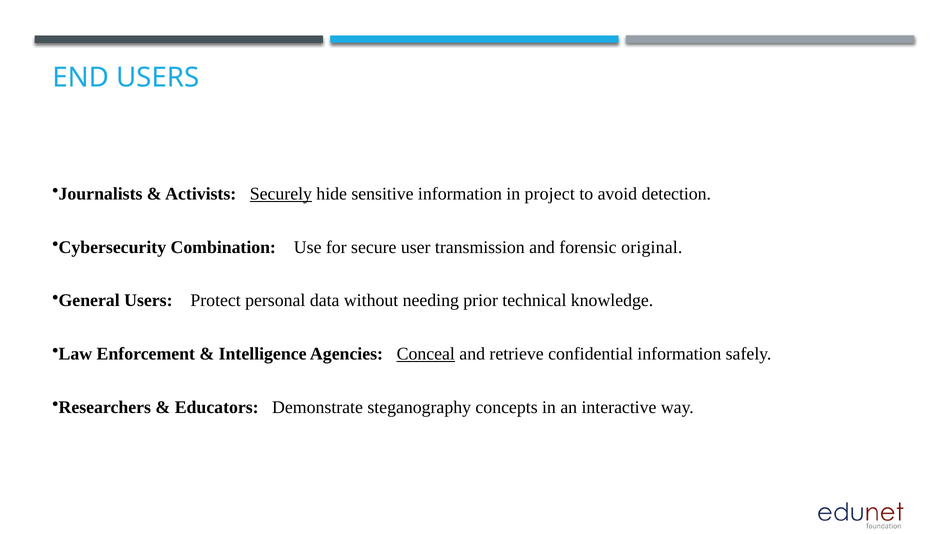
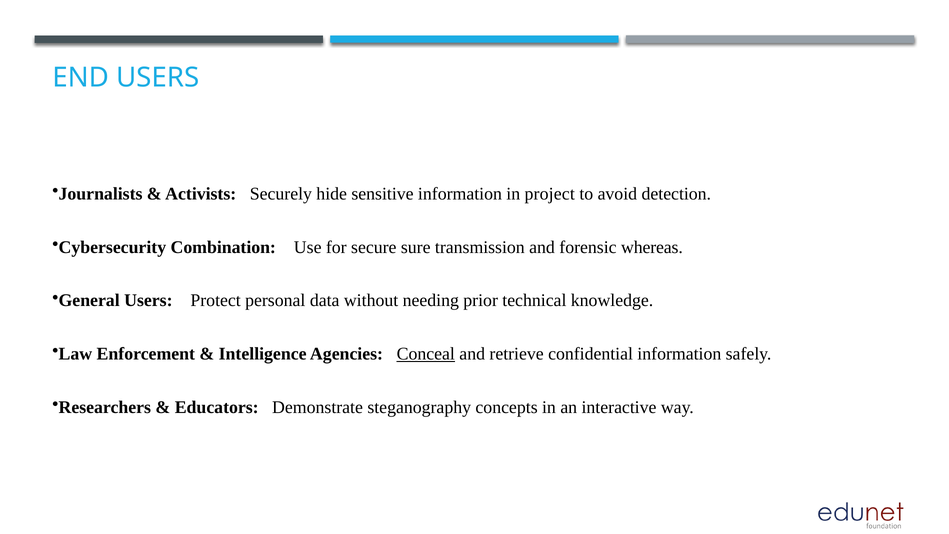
Securely underline: present -> none
user: user -> sure
original: original -> whereas
